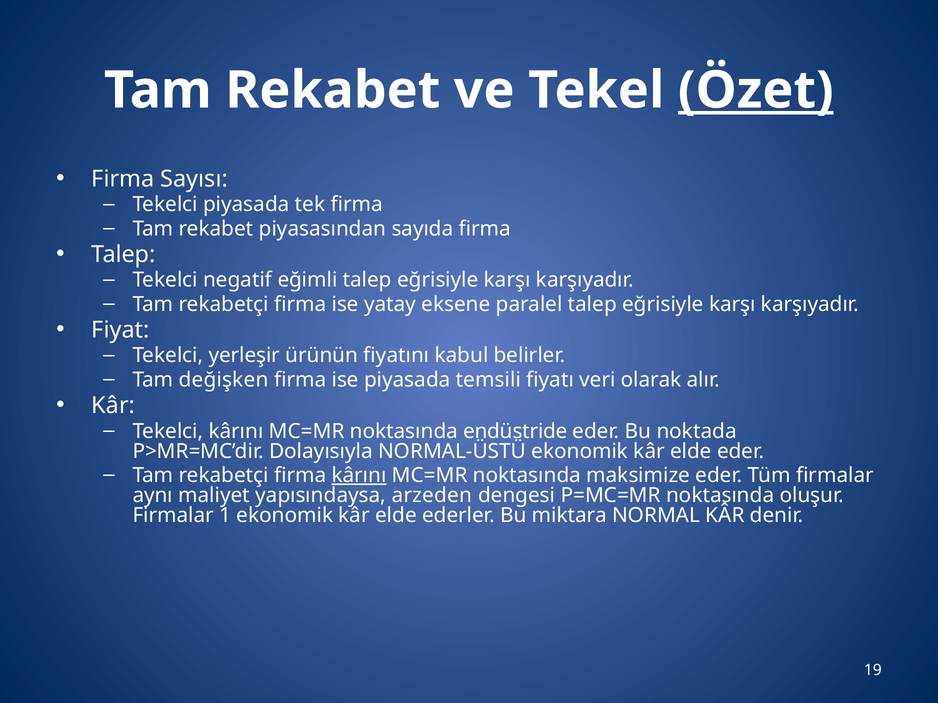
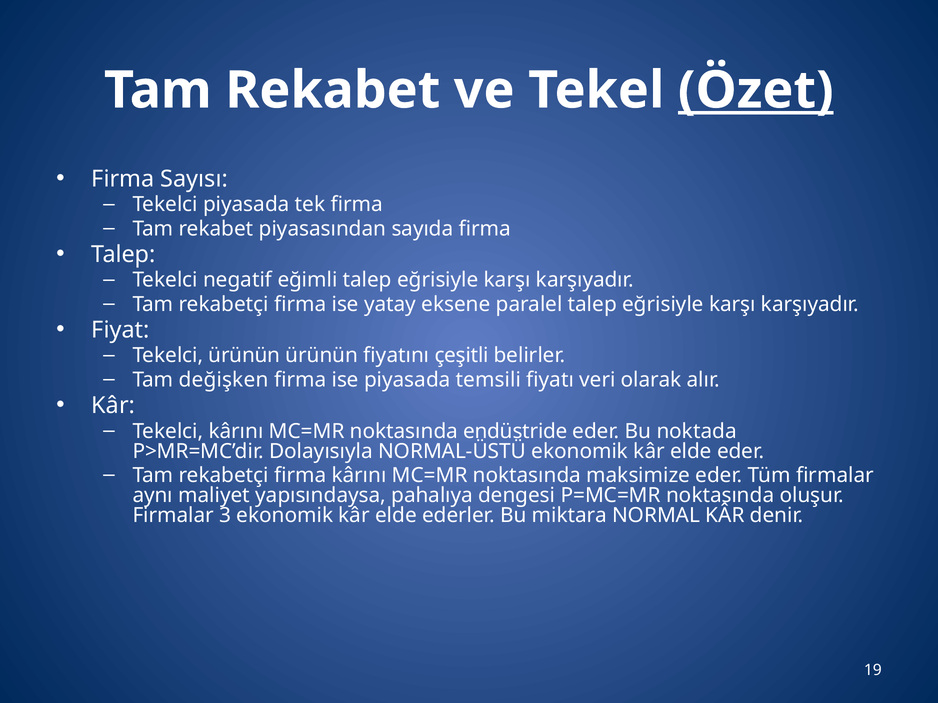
Tekelci yerleşir: yerleşir -> ürünün
kabul: kabul -> çeşitli
kârını at (359, 476) underline: present -> none
arzeden: arzeden -> pahalıya
1: 1 -> 3
